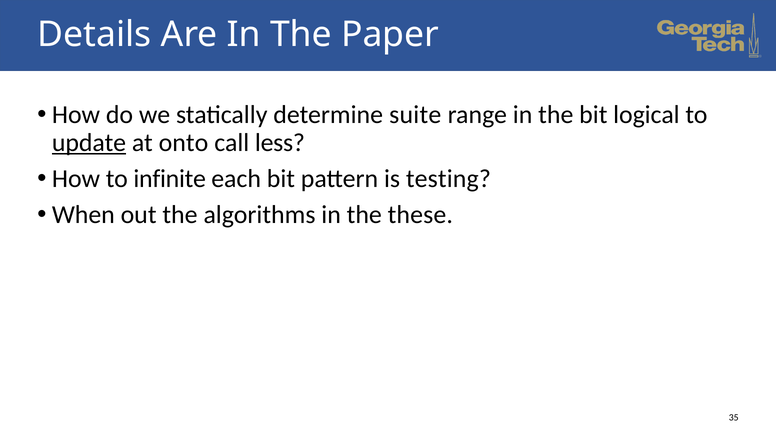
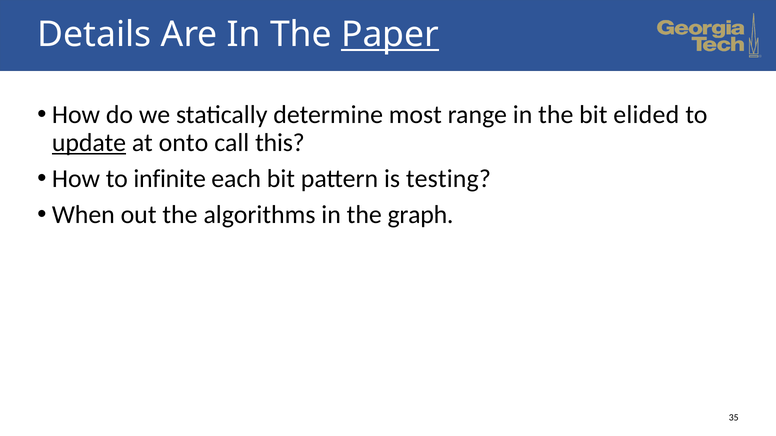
Paper underline: none -> present
suite: suite -> most
logical: logical -> elided
less: less -> this
these: these -> graph
